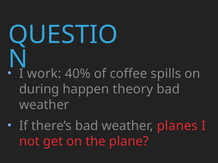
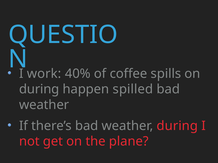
theory: theory -> spilled
weather planes: planes -> during
